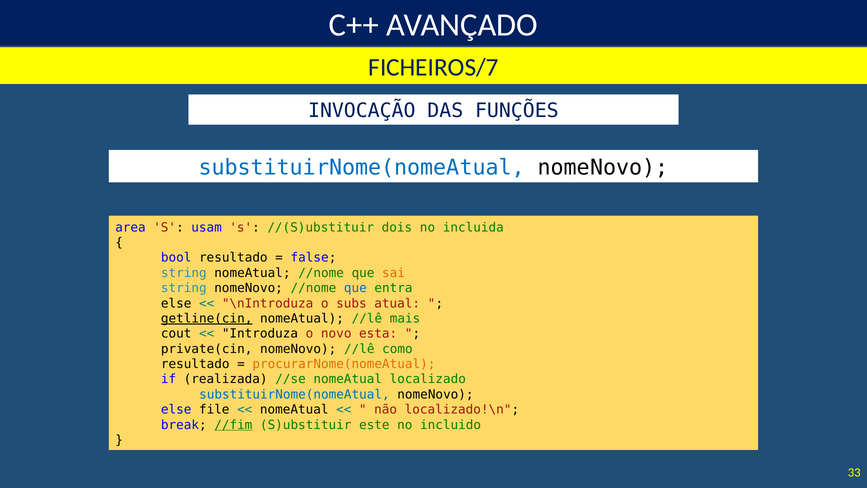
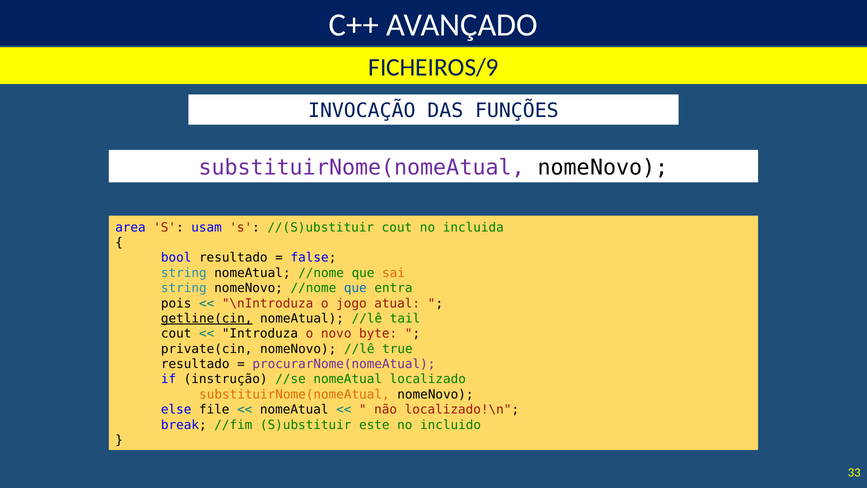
FICHEIROS/7: FICHEIROS/7 -> FICHEIROS/9
substituirNome(nomeAtual at (362, 168) colour: blue -> purple
//(S)ubstituir dois: dois -> cout
else at (176, 303): else -> pois
subs: subs -> jogo
mais: mais -> tail
esta: esta -> byte
como: como -> true
procurarNome(nomeAtual colour: orange -> purple
realizada: realizada -> instrução
substituirNome(nomeAtual at (294, 394) colour: blue -> orange
//fim underline: present -> none
